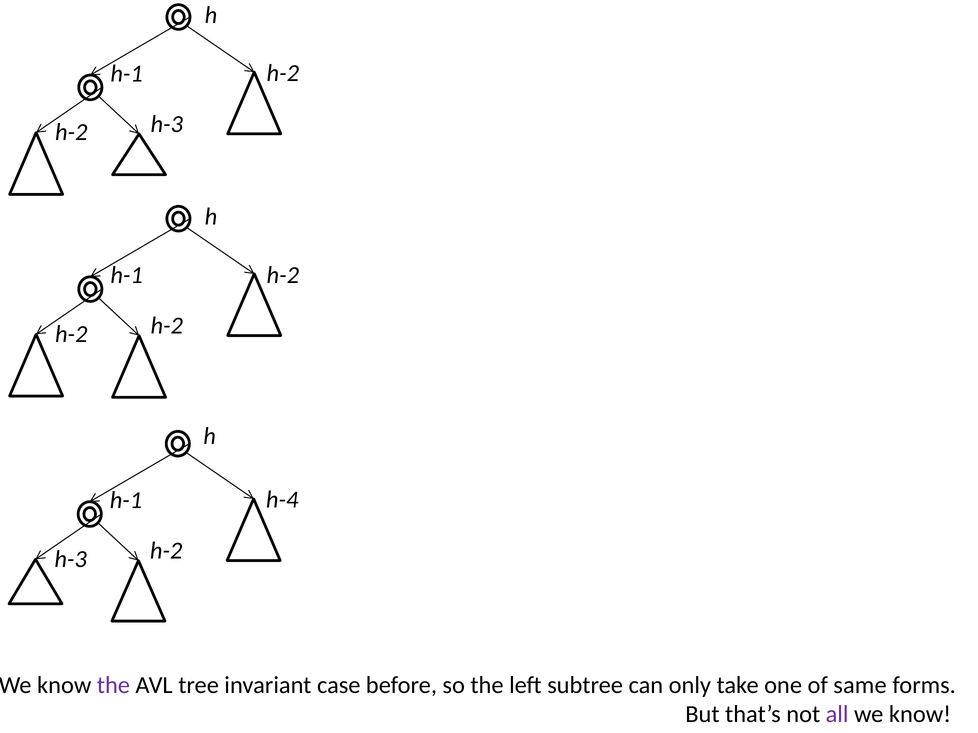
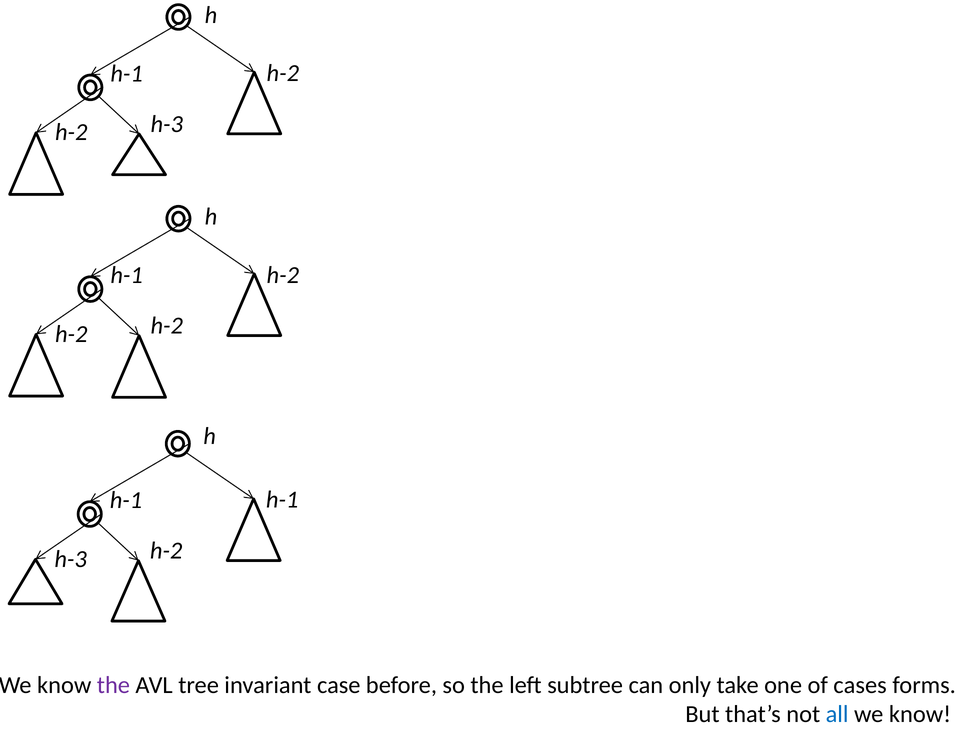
h-1 h-4: h-4 -> h-1
same: same -> cases
all colour: purple -> blue
